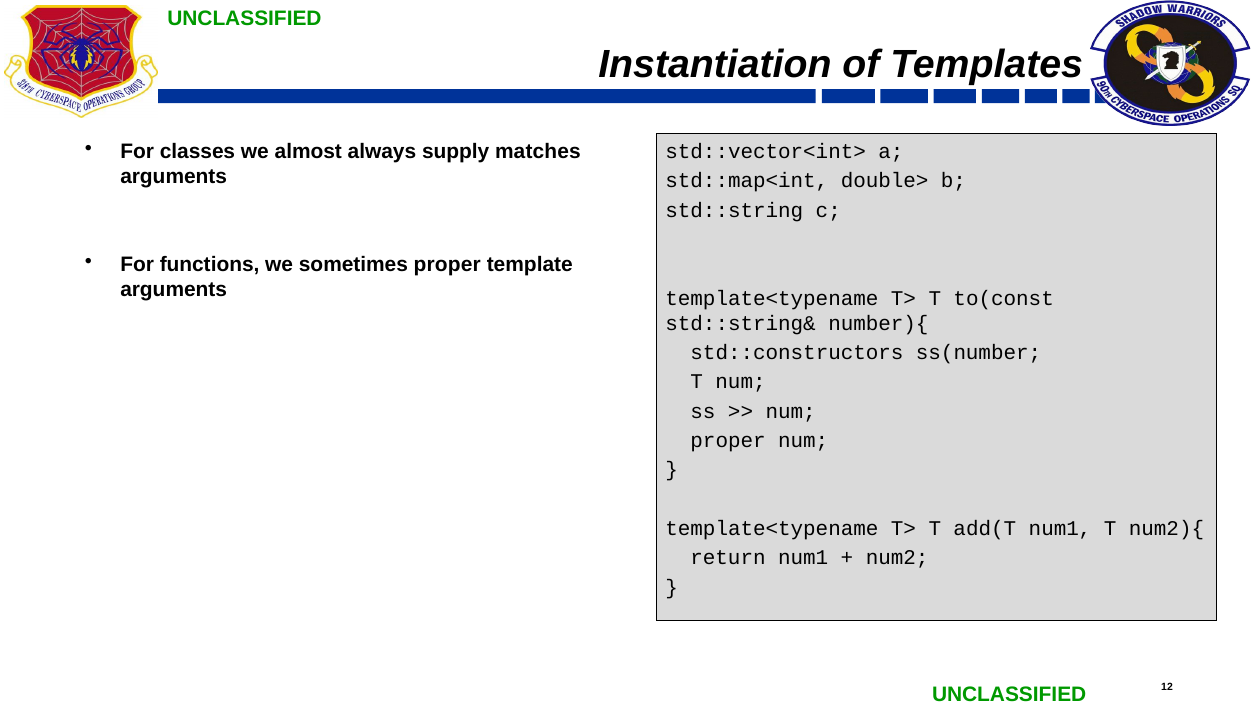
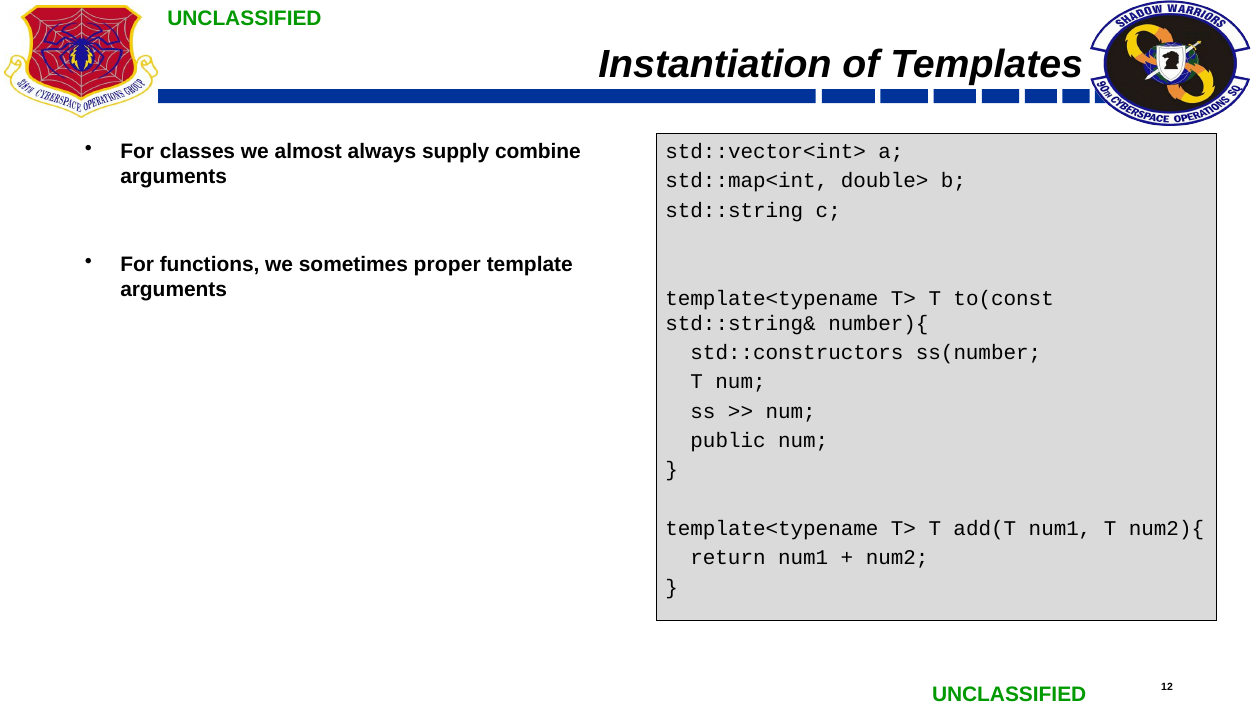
matches: matches -> combine
proper at (728, 441): proper -> public
